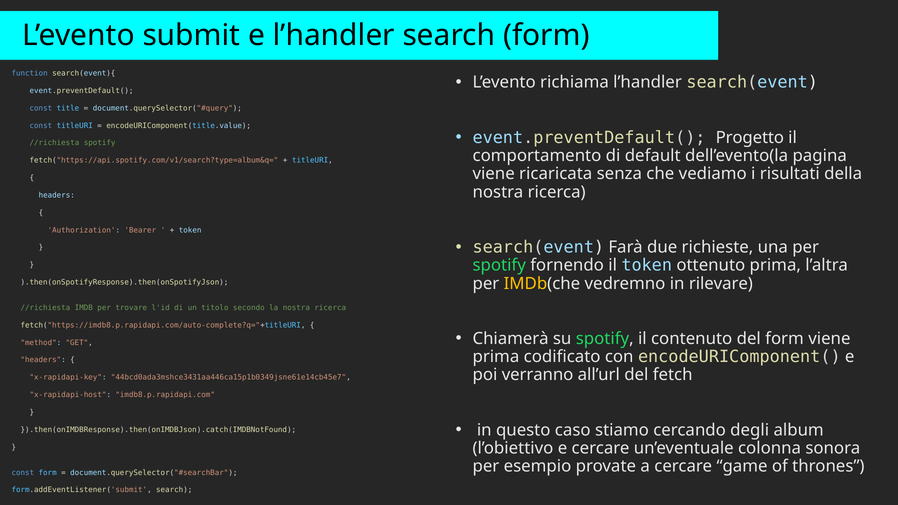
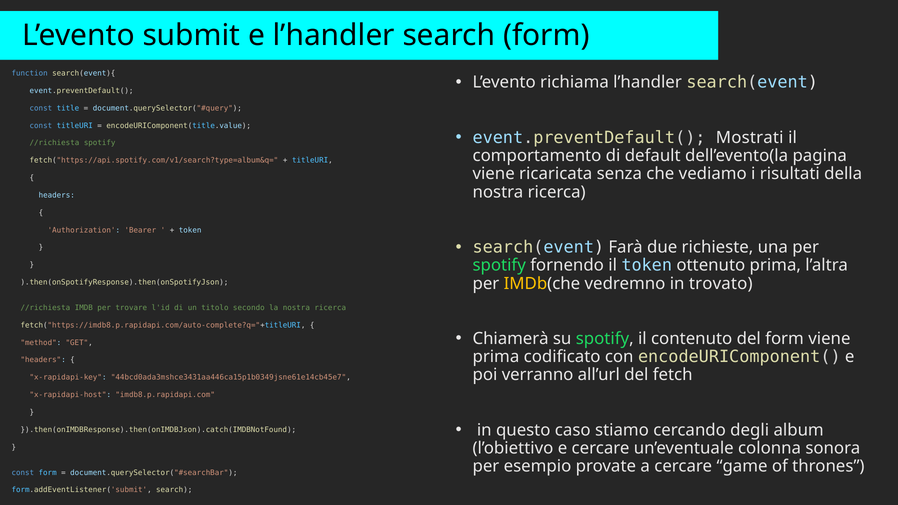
Progetto: Progetto -> Mostrati
rilevare: rilevare -> trovato
